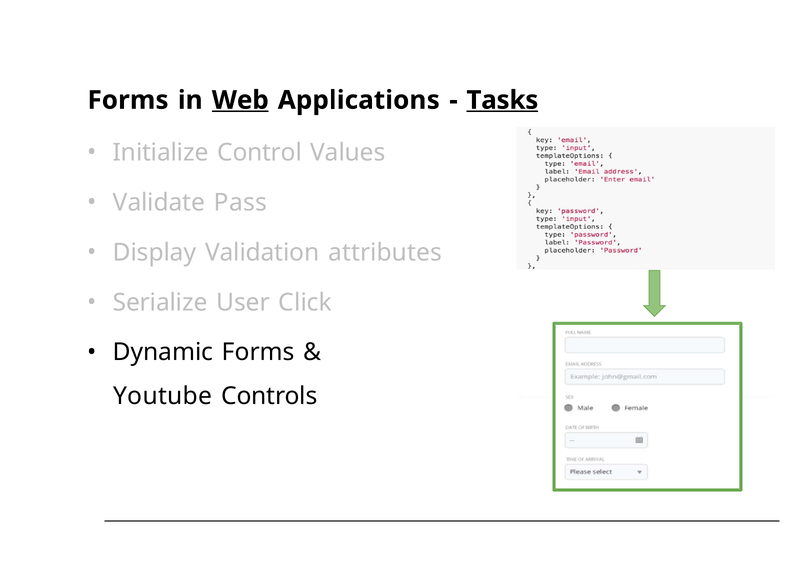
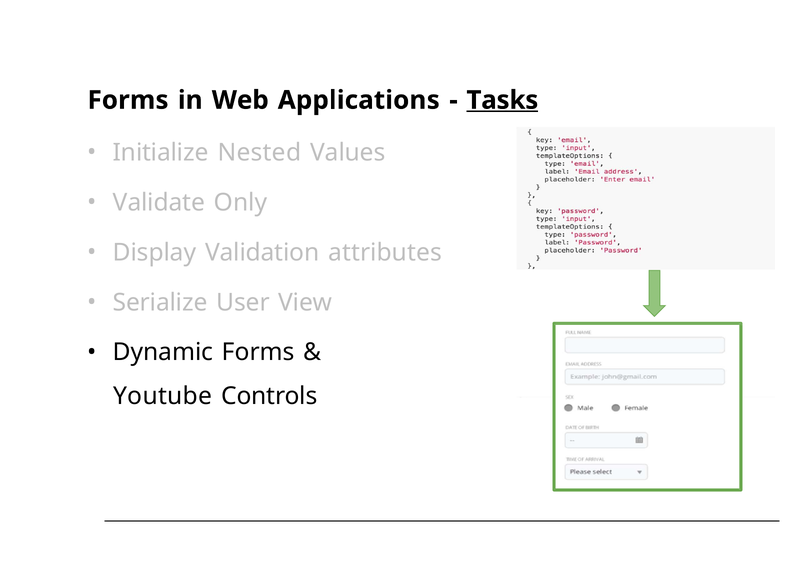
Web underline: present -> none
Control: Control -> Nested
Pass: Pass -> Only
Click: Click -> View
